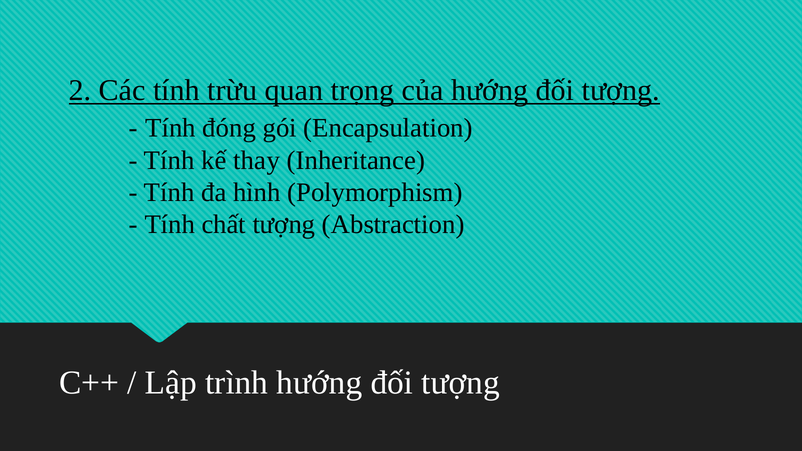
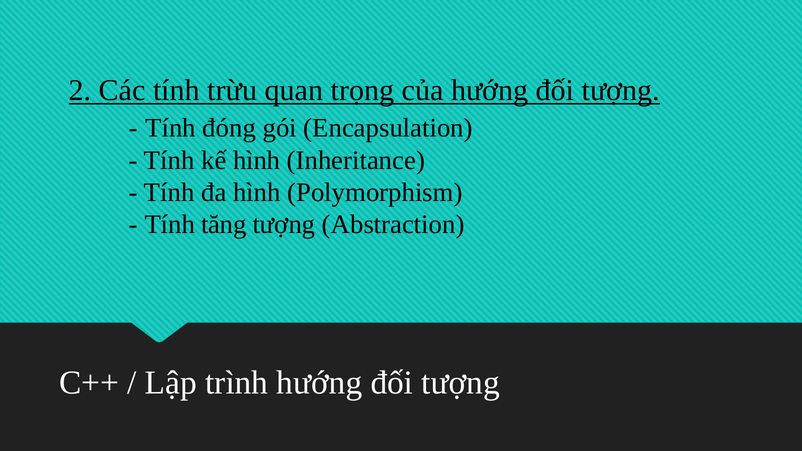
kế thay: thay -> hình
chất: chất -> tăng
